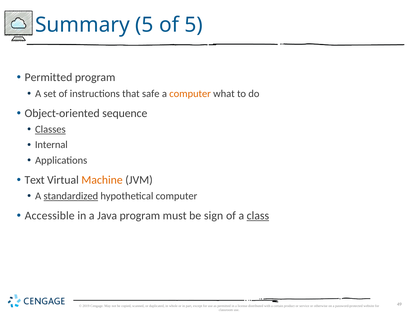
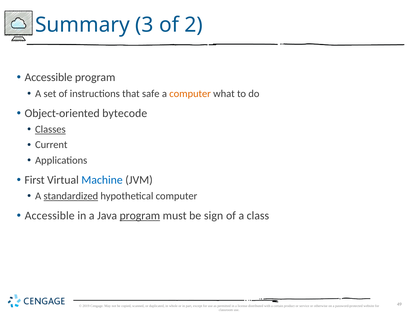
Summary 5: 5 -> 3
of 5: 5 -> 2
Permitted at (48, 77): Permitted -> Accessible
sequence: sequence -> bytecode
Internal: Internal -> Current
Text: Text -> First
Machine colour: orange -> blue
program at (140, 216) underline: none -> present
class underline: present -> none
